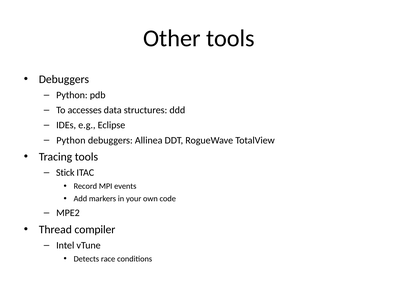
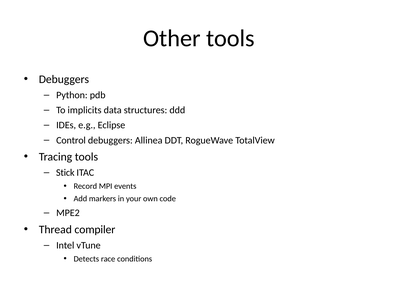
accesses: accesses -> implicits
Python at (71, 140): Python -> Control
